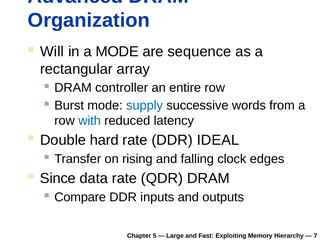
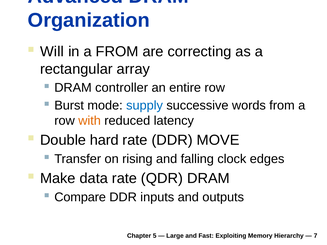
a MODE: MODE -> FROM
sequence: sequence -> correcting
with colour: blue -> orange
IDEAL: IDEAL -> MOVE
Since: Since -> Make
